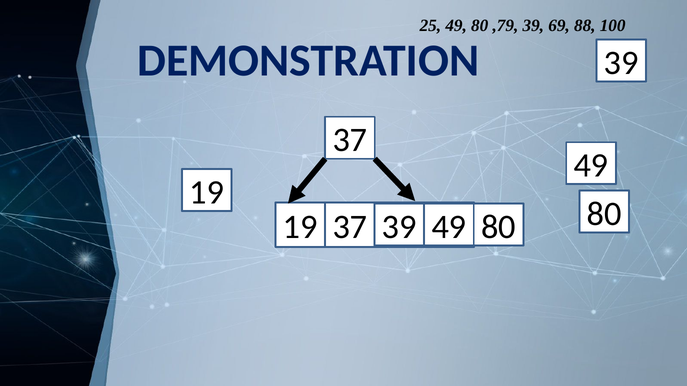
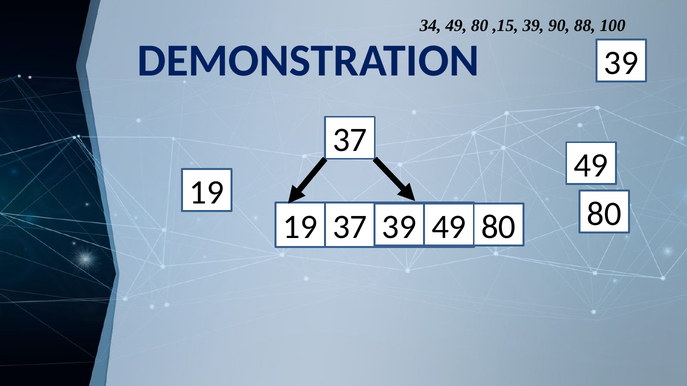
25: 25 -> 34
,79: ,79 -> ,15
69: 69 -> 90
